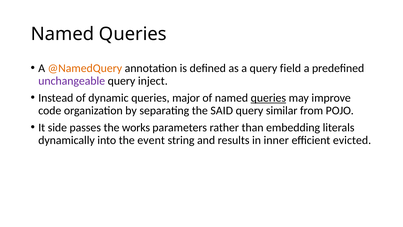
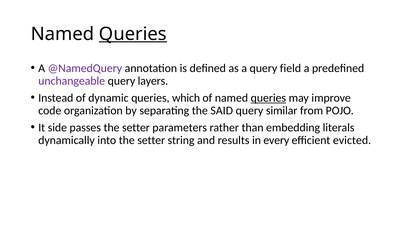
Queries at (133, 34) underline: none -> present
@NamedQuery colour: orange -> purple
inject: inject -> layers
major: major -> which
passes the works: works -> setter
into the event: event -> setter
inner: inner -> every
